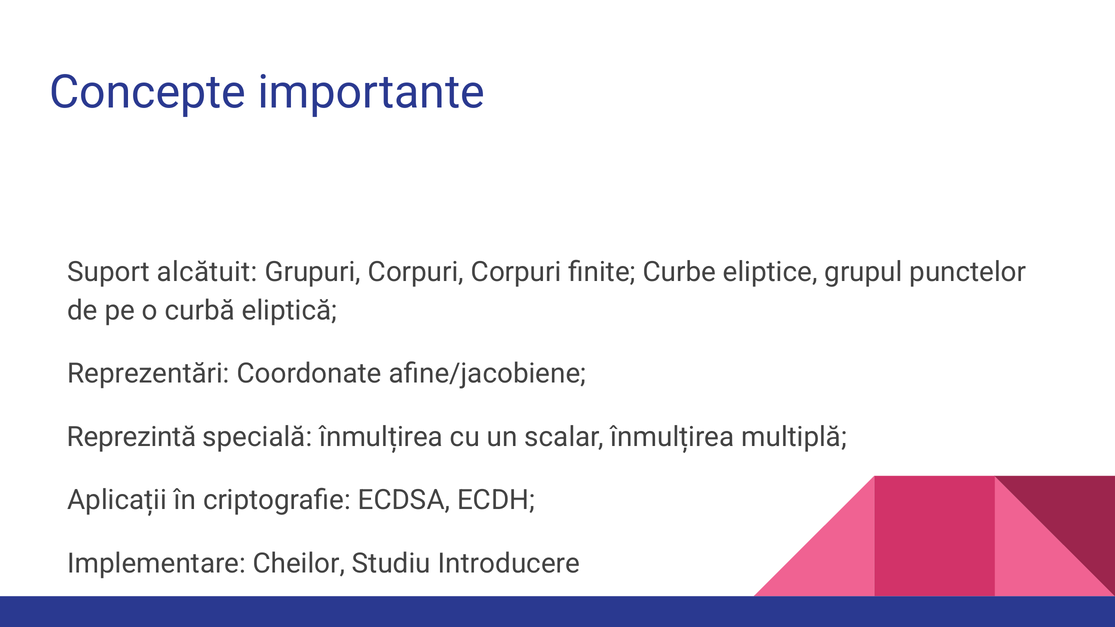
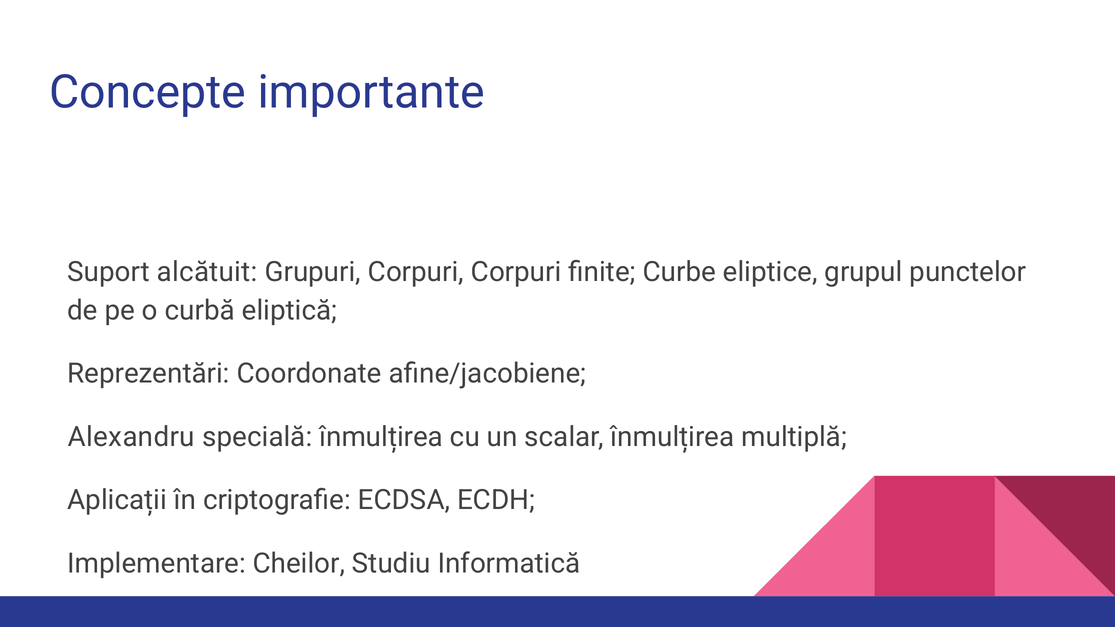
Reprezintă: Reprezintă -> Alexandru
Introducere: Introducere -> Informatică
